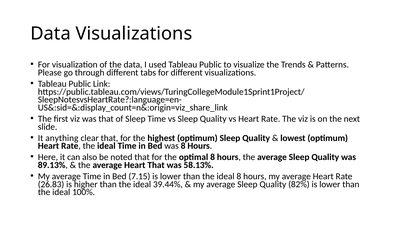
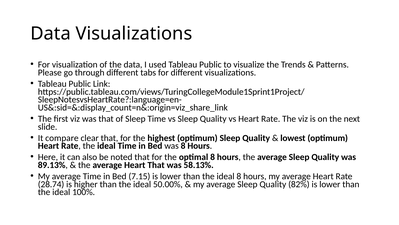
anything: anything -> compare
26.83: 26.83 -> 28.74
39.44%: 39.44% -> 50.00%
